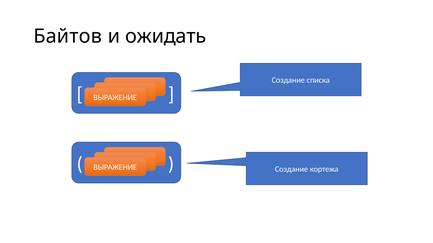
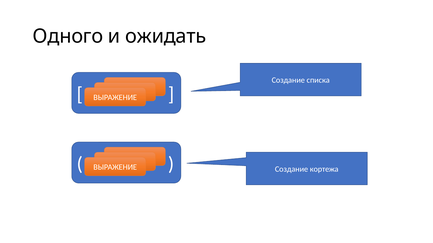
Байтов: Байтов -> Одного
